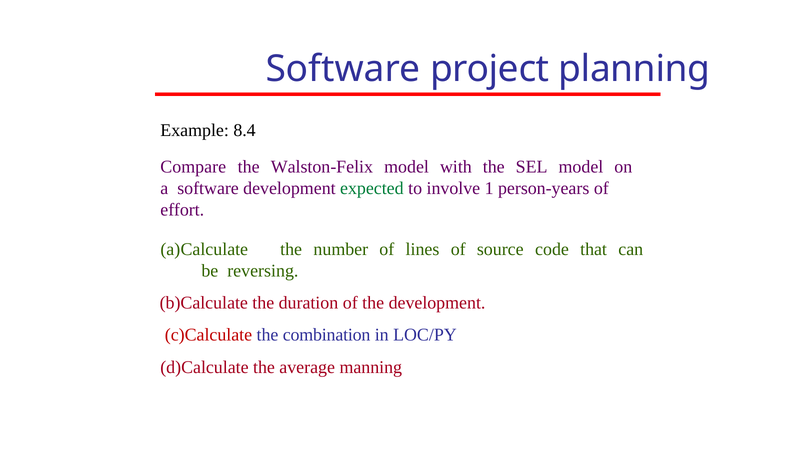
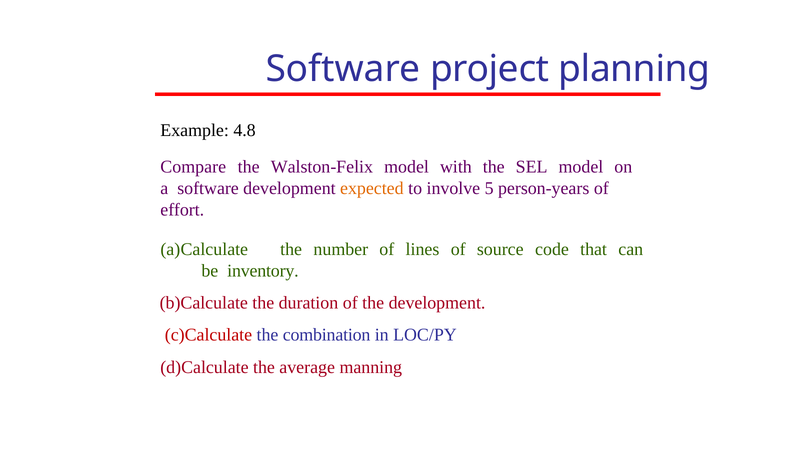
8.4: 8.4 -> 4.8
expected colour: green -> orange
1: 1 -> 5
reversing: reversing -> inventory
